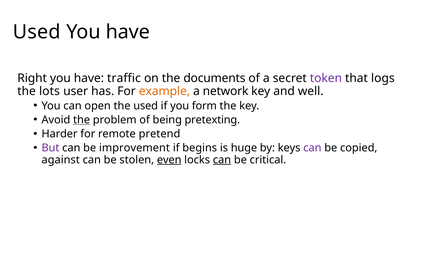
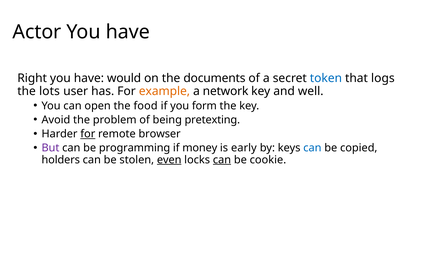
Used at (37, 32): Used -> Actor
traffic: traffic -> would
token colour: purple -> blue
the used: used -> food
the at (82, 120) underline: present -> none
for at (88, 134) underline: none -> present
pretend: pretend -> browser
improvement: improvement -> programming
begins: begins -> money
huge: huge -> early
can at (312, 148) colour: purple -> blue
against: against -> holders
critical: critical -> cookie
